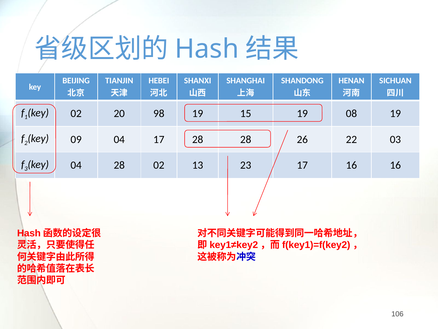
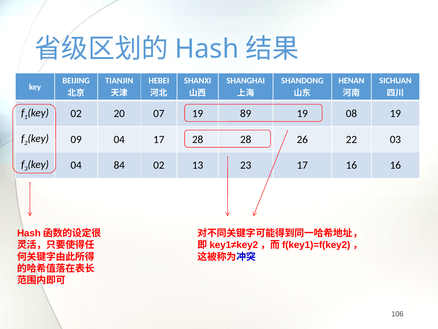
98: 98 -> 07
15: 15 -> 89
04 28: 28 -> 84
